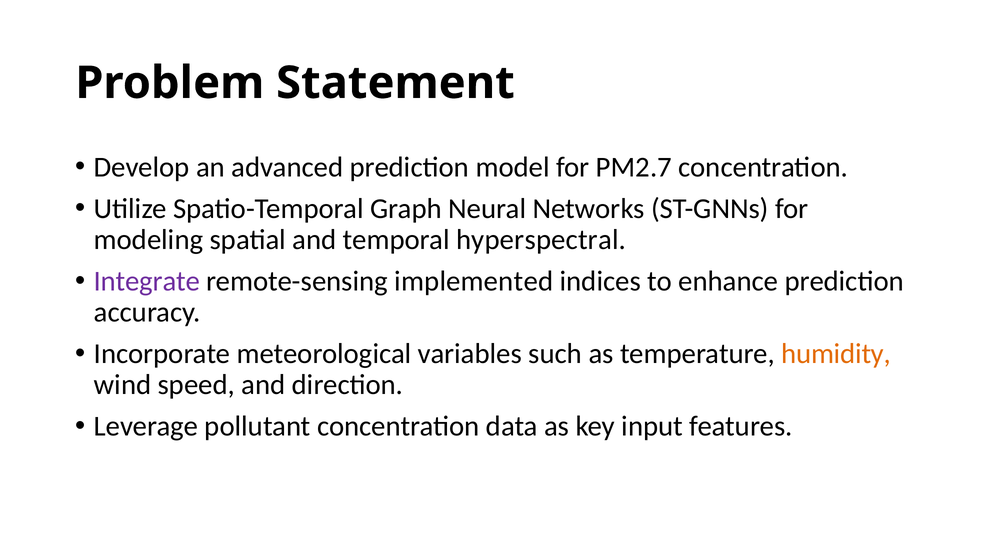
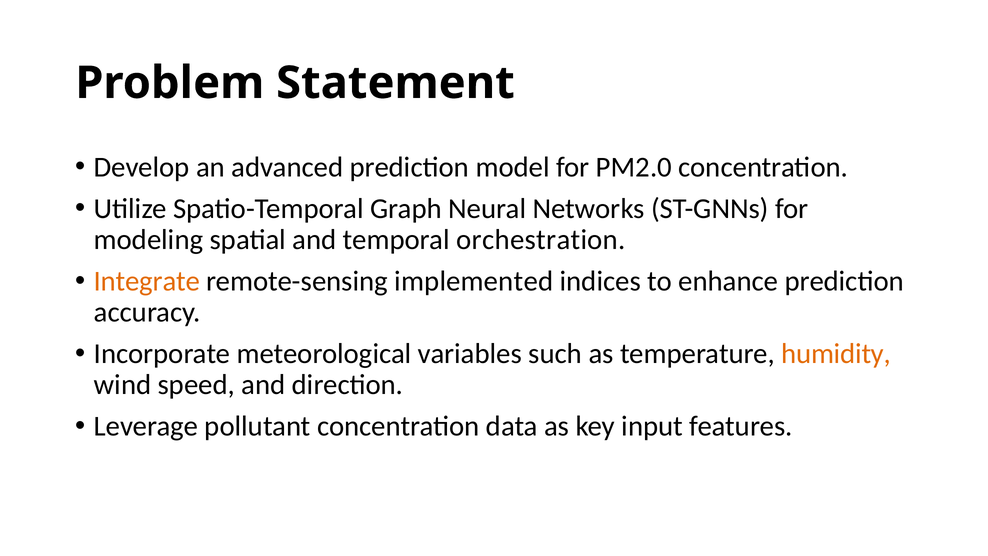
PM2.7: PM2.7 -> PM2.0
hyperspectral: hyperspectral -> orchestration
Integrate colour: purple -> orange
